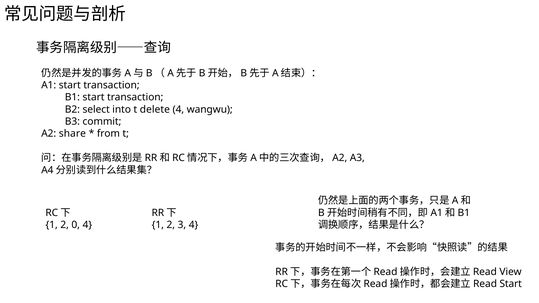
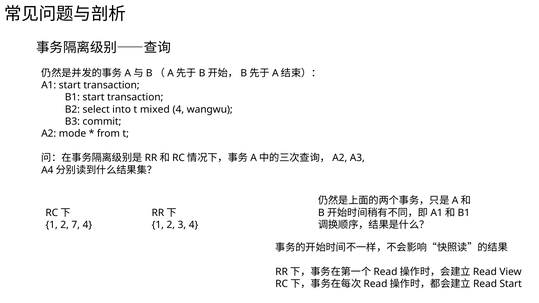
delete: delete -> mixed
share: share -> mode
0: 0 -> 7
